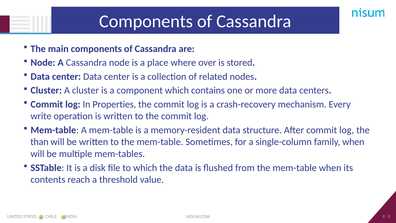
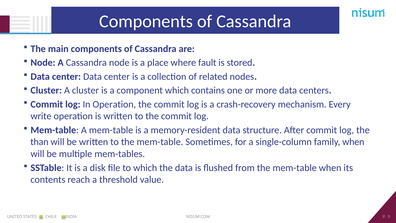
over: over -> fault
In Properties: Properties -> Operation
